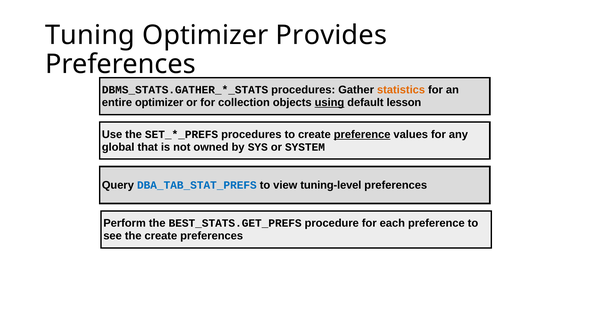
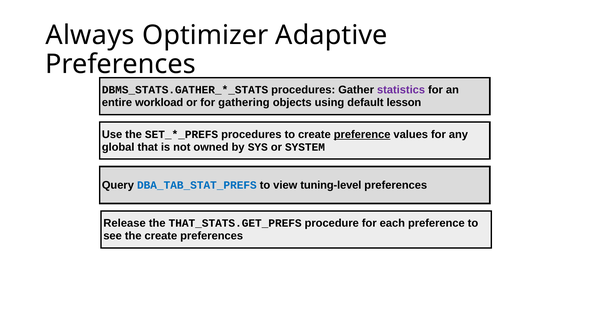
Tuning: Tuning -> Always
Provides: Provides -> Adaptive
statistics colour: orange -> purple
entire optimizer: optimizer -> workload
collection: collection -> gathering
using underline: present -> none
Perform: Perform -> Release
BEST_STATS.GET_PREFS: BEST_STATS.GET_PREFS -> THAT_STATS.GET_PREFS
